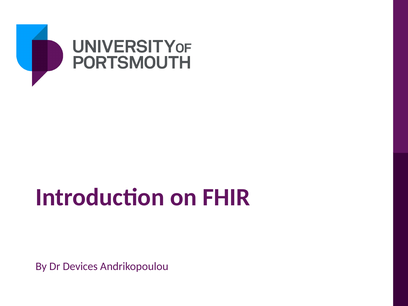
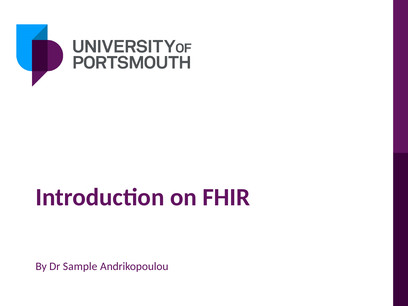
Devices: Devices -> Sample
